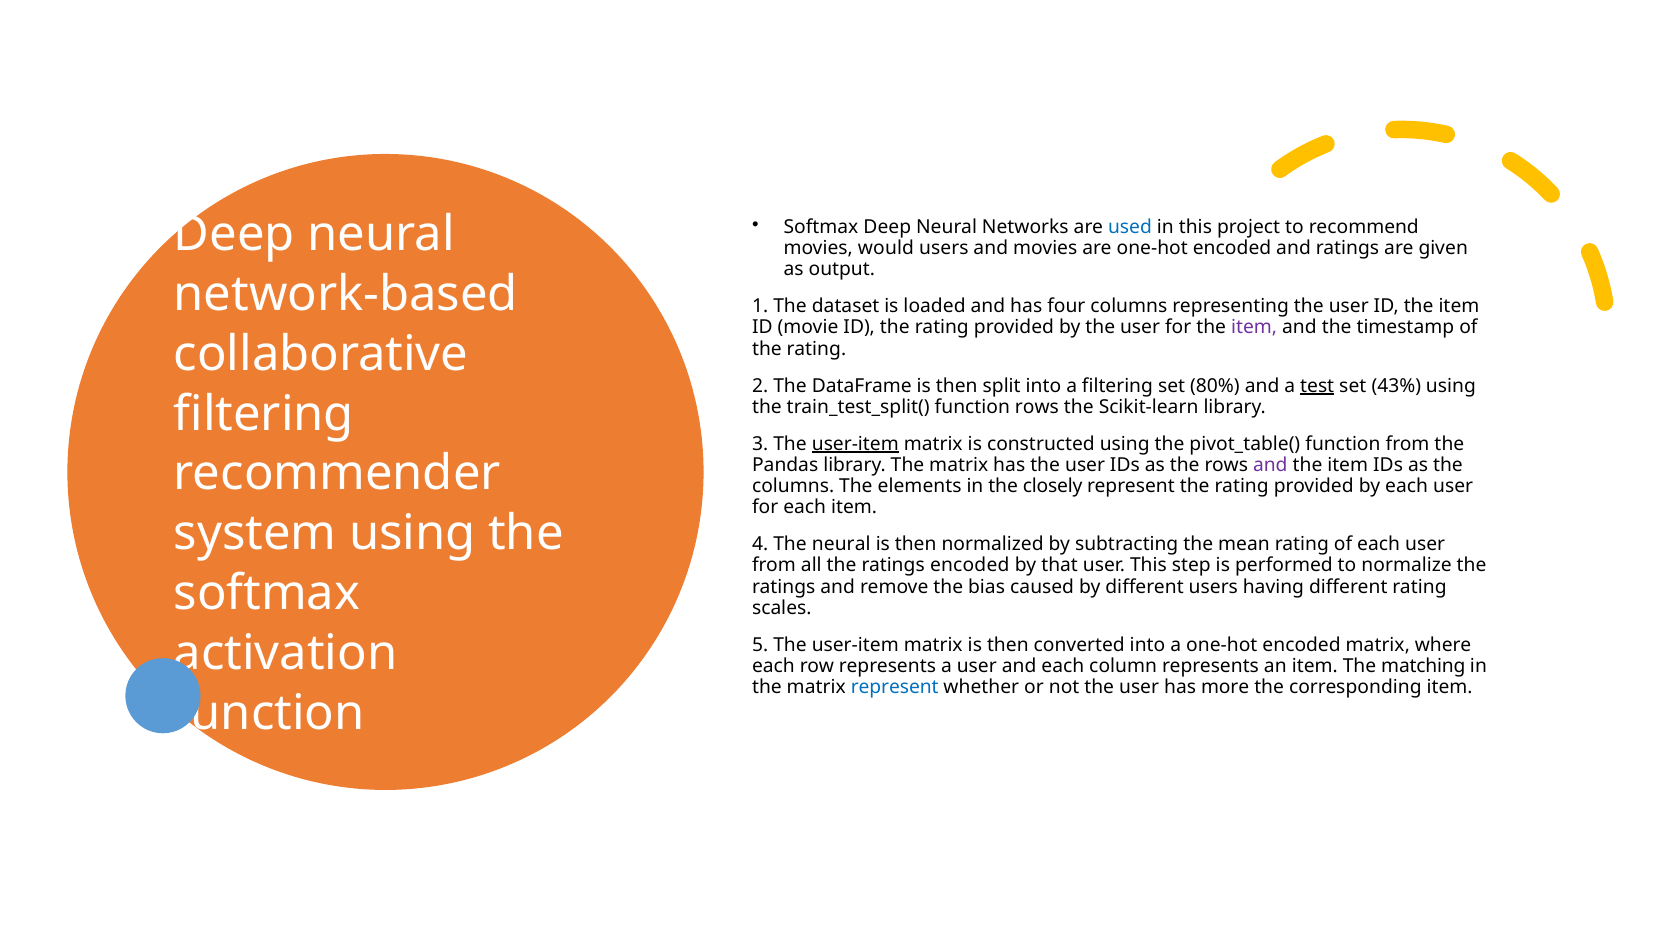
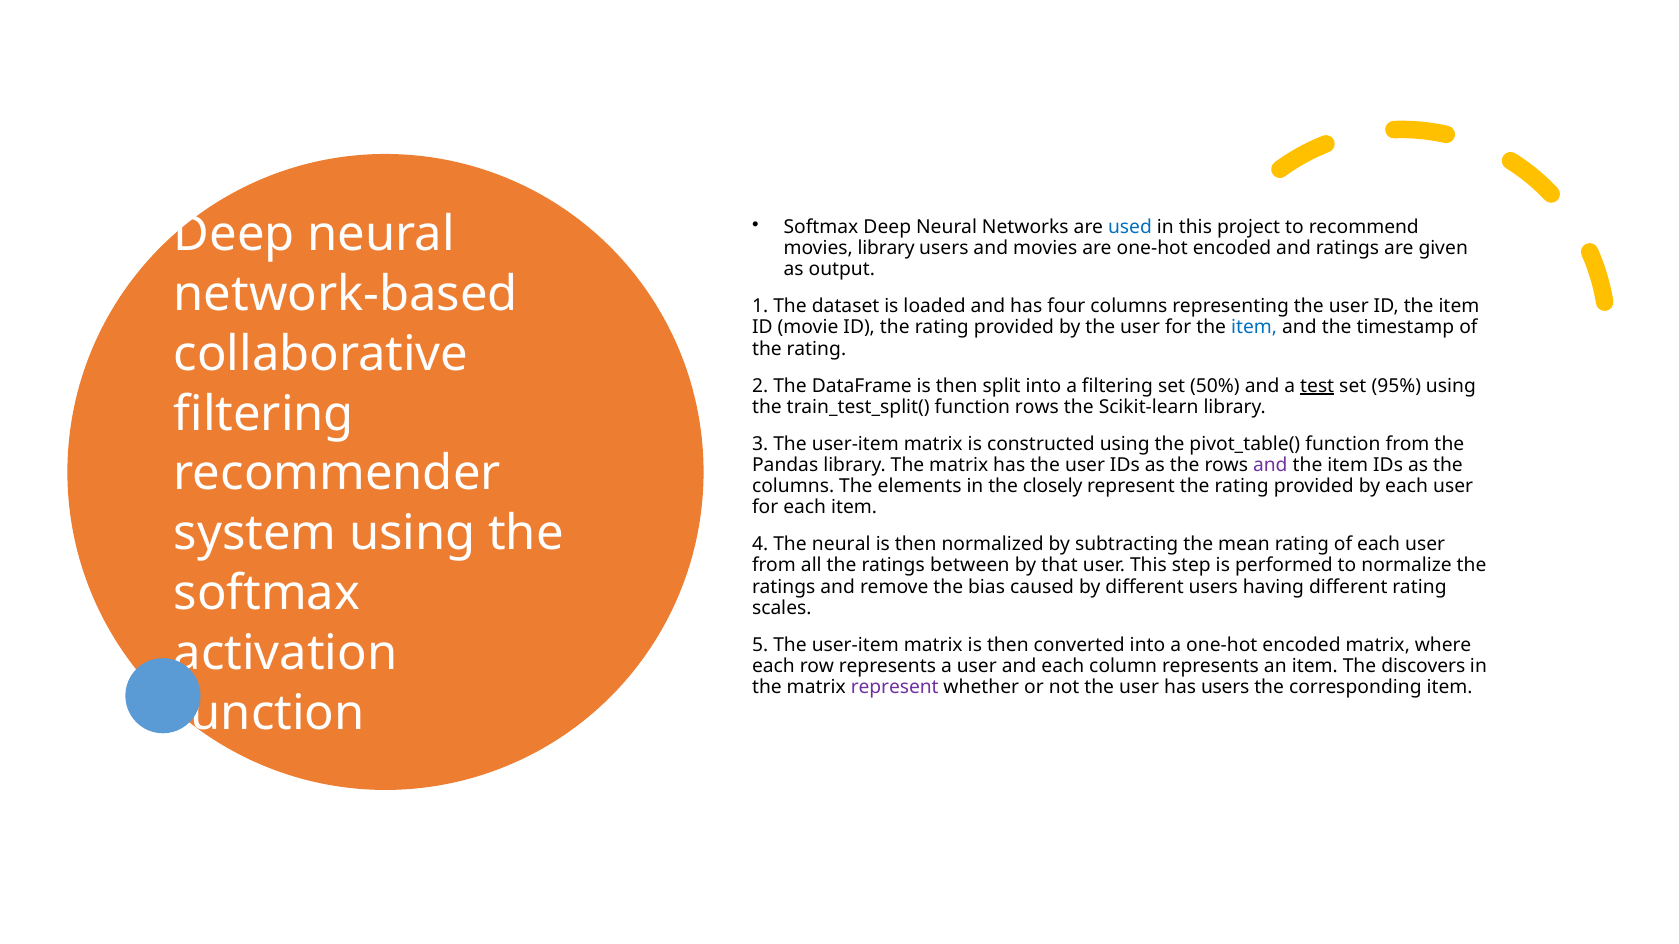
movies would: would -> library
item at (1254, 328) colour: purple -> blue
80%: 80% -> 50%
43%: 43% -> 95%
user-item at (855, 444) underline: present -> none
ratings encoded: encoded -> between
matching: matching -> discovers
represent at (895, 688) colour: blue -> purple
has more: more -> users
